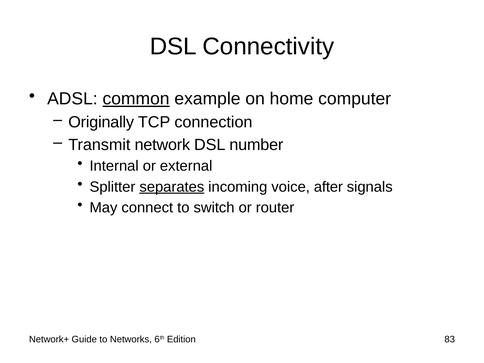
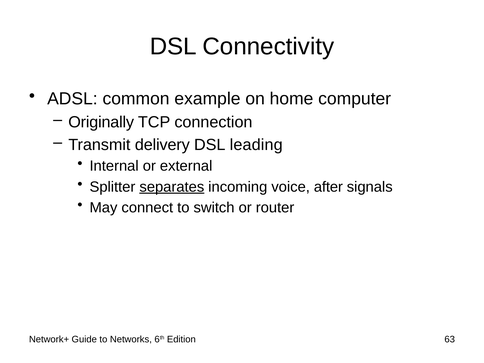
common underline: present -> none
network: network -> delivery
number: number -> leading
83: 83 -> 63
